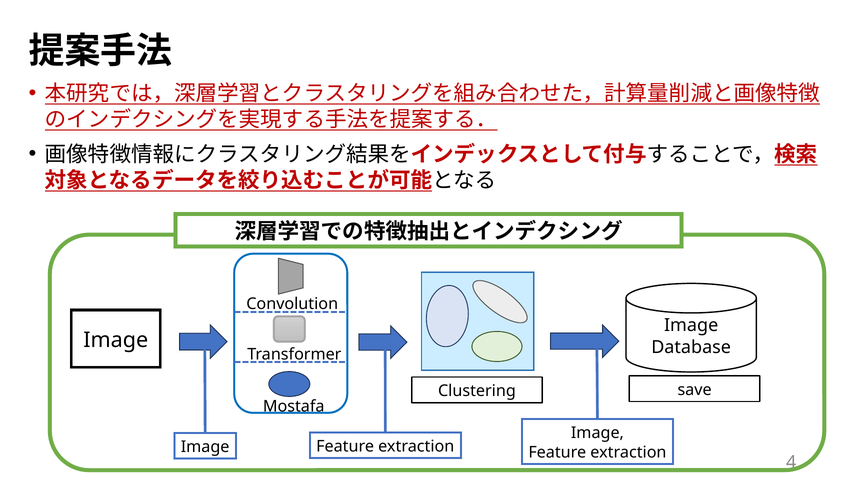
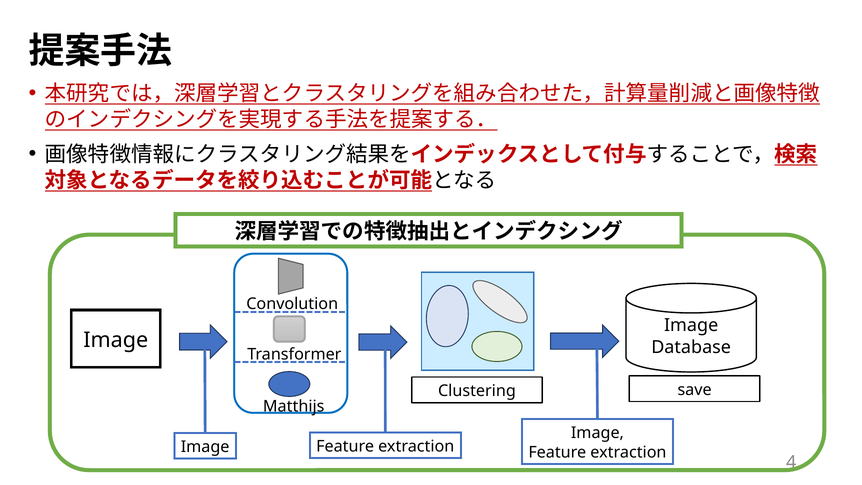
Mostafa: Mostafa -> Matthijs
